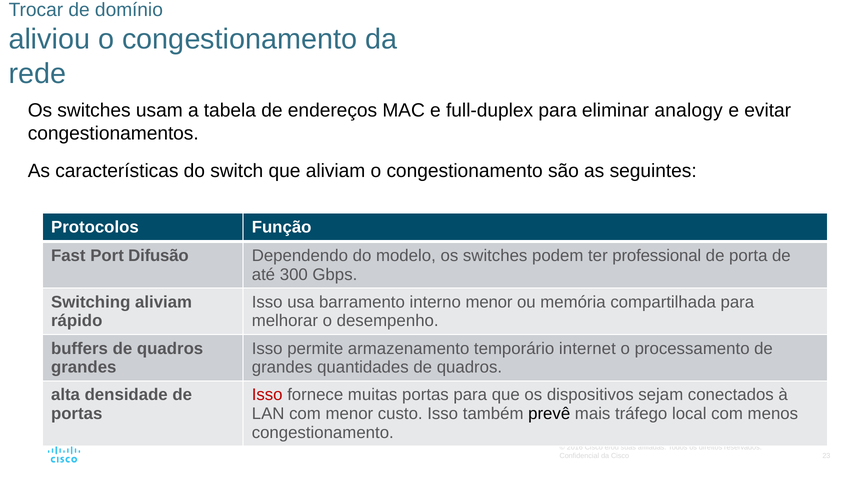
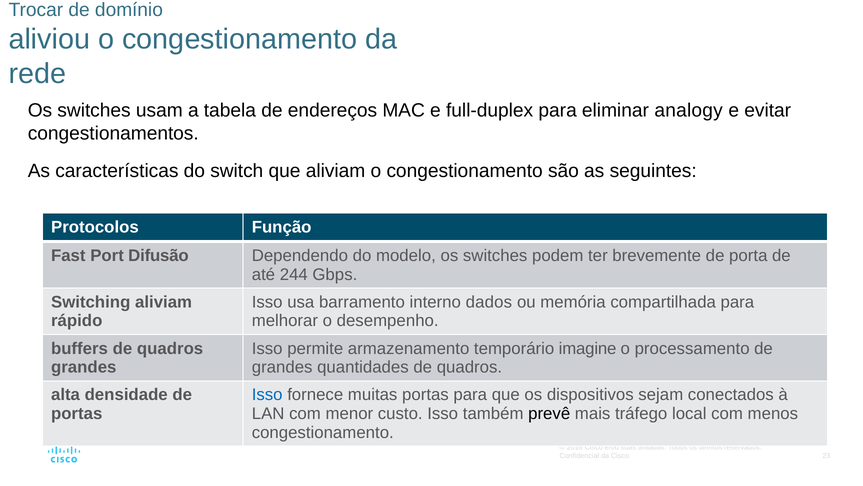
professional: professional -> brevemente
300: 300 -> 244
interno menor: menor -> dados
internet: internet -> imagine
Isso at (267, 394) colour: red -> blue
